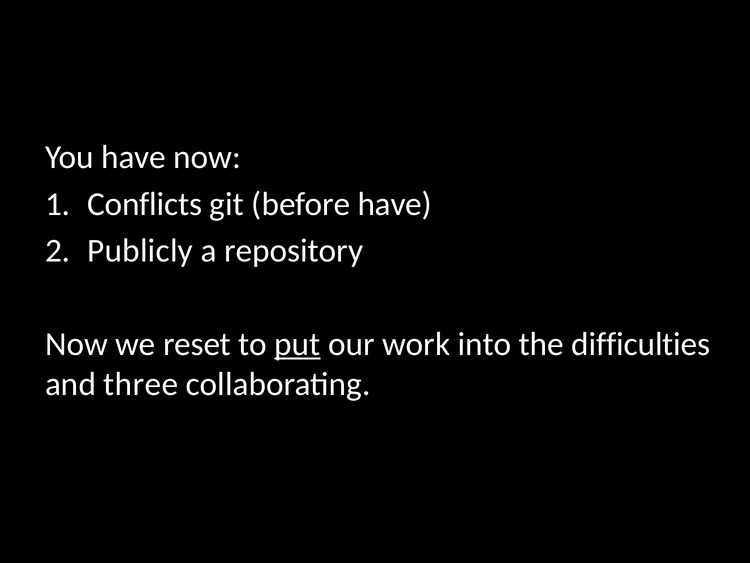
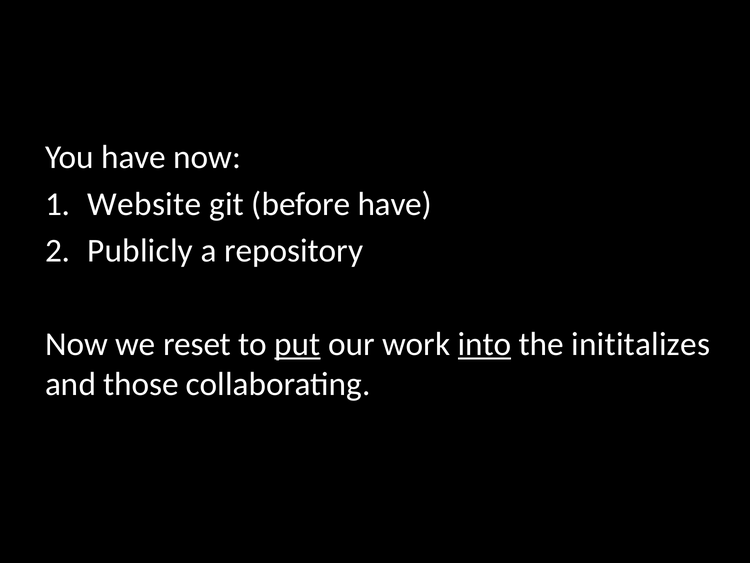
Conflicts: Conflicts -> Website
into underline: none -> present
difficulties: difficulties -> inititalizes
three: three -> those
